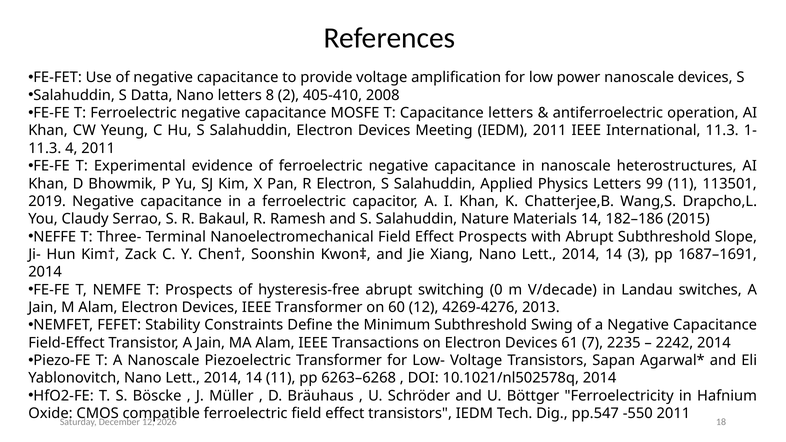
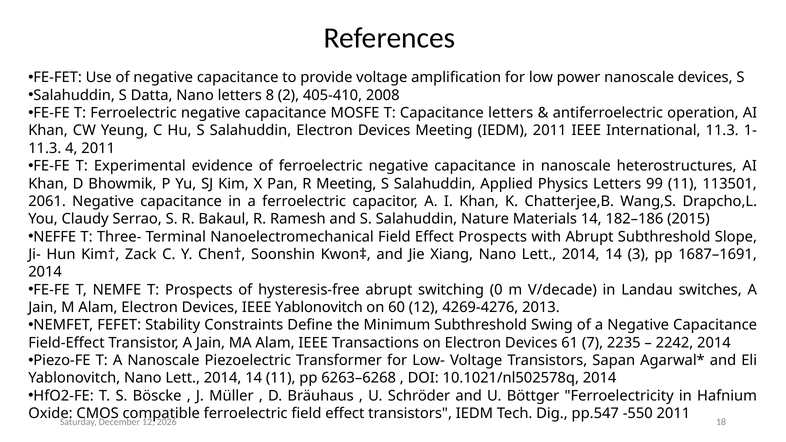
R Electron: Electron -> Meeting
2019: 2019 -> 2061
IEEE Transformer: Transformer -> Yablonovitch
